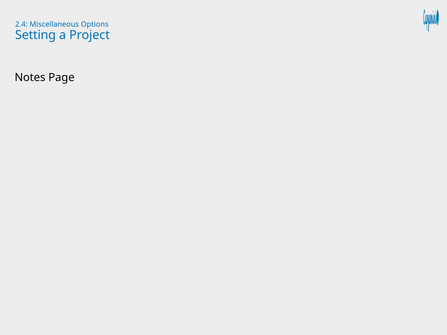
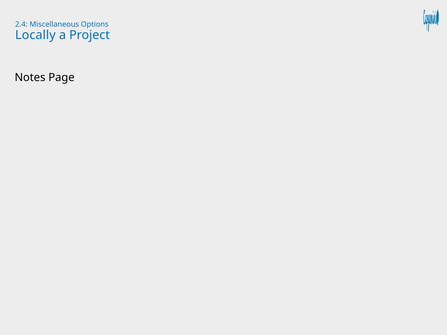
Setting: Setting -> Locally
